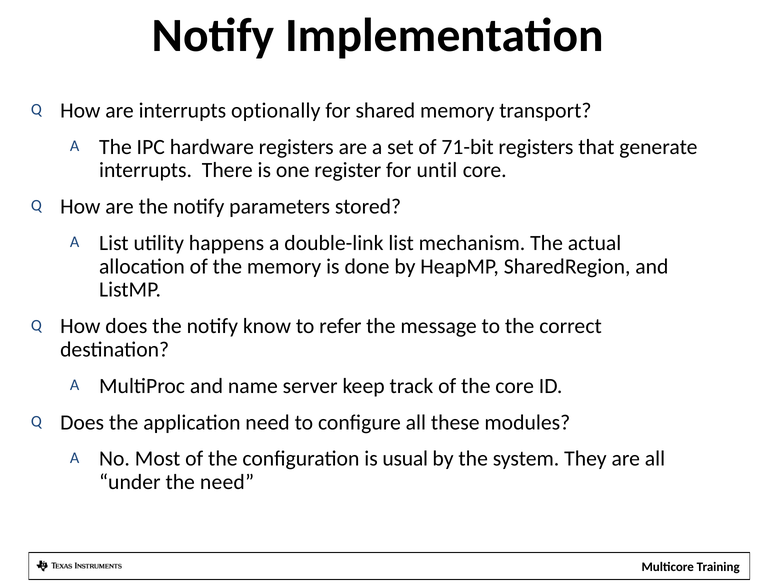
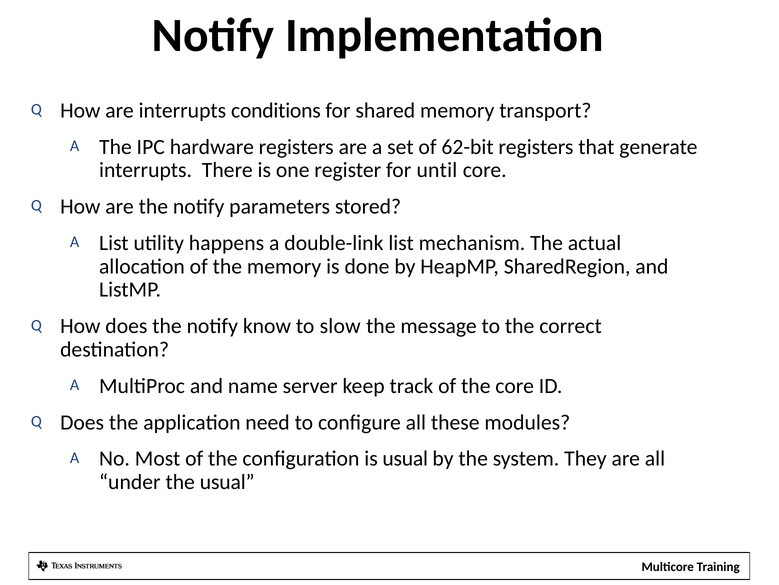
optionally: optionally -> conditions
71-bit: 71-bit -> 62-bit
refer: refer -> slow
the need: need -> usual
